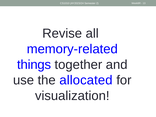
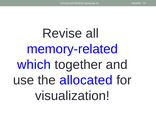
things: things -> which
